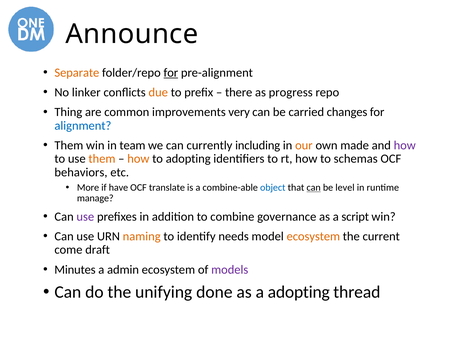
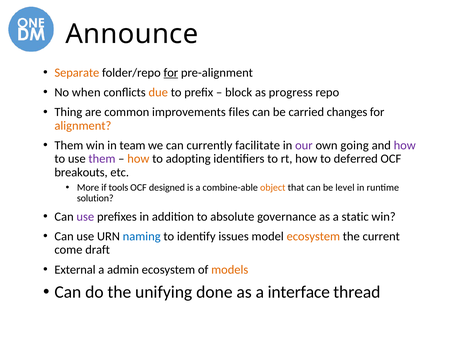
linker: linker -> when
there: there -> block
very: very -> files
alignment colour: blue -> orange
including: including -> facilitate
our colour: orange -> purple
made: made -> going
them at (102, 159) colour: orange -> purple
schemas: schemas -> deferred
behaviors: behaviors -> breakouts
have: have -> tools
translate: translate -> designed
object colour: blue -> orange
can at (314, 188) underline: present -> none
manage: manage -> solution
combine: combine -> absolute
script: script -> static
naming colour: orange -> blue
needs: needs -> issues
Minutes: Minutes -> External
models colour: purple -> orange
a adopting: adopting -> interface
